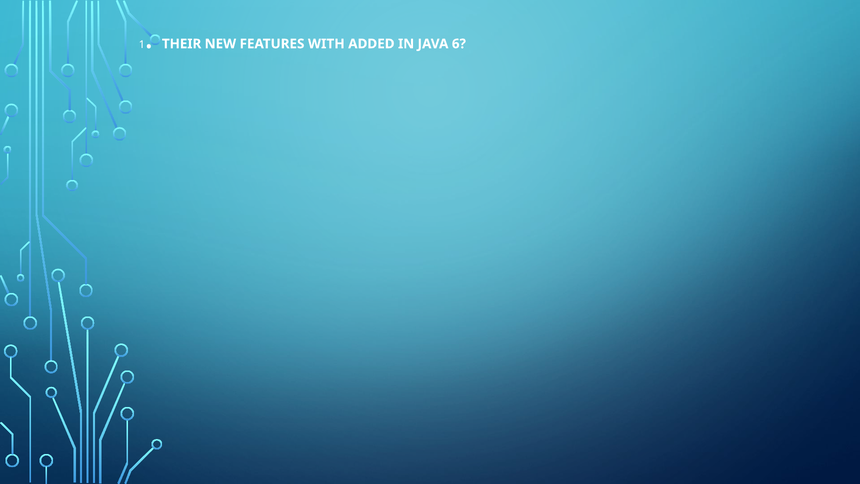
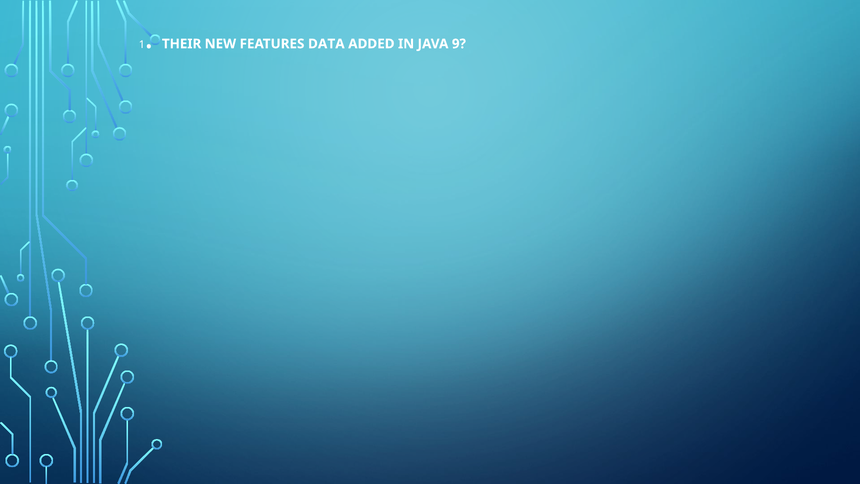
WITH: WITH -> DATA
6: 6 -> 9
